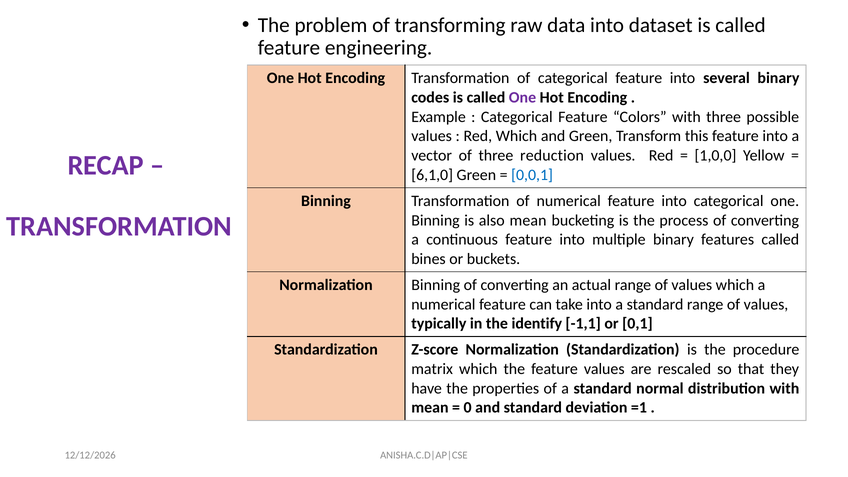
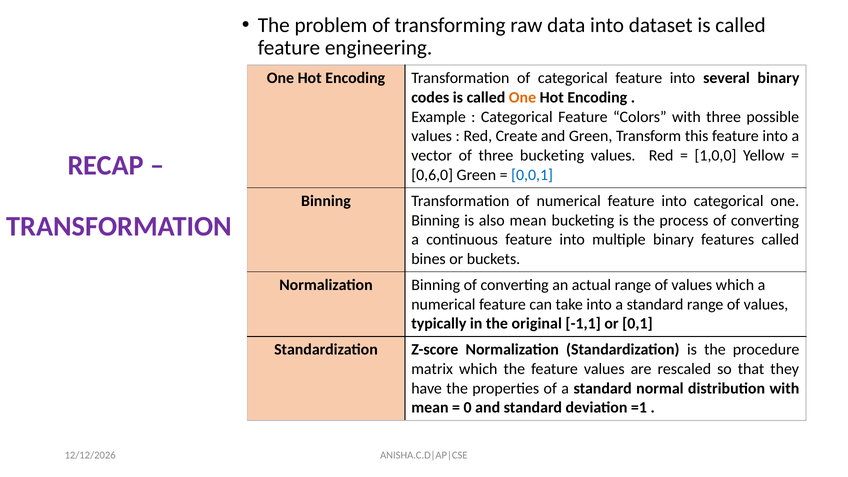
One at (522, 97) colour: purple -> orange
Red Which: Which -> Create
three reduction: reduction -> bucketing
6,1,0: 6,1,0 -> 0,6,0
identify: identify -> original
